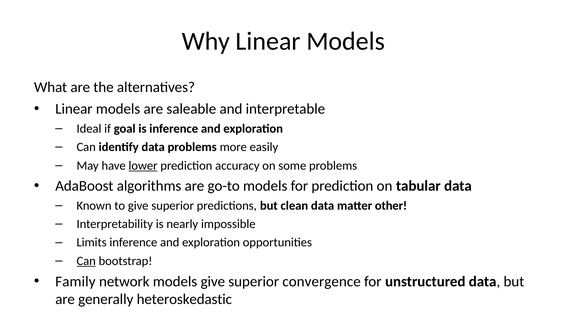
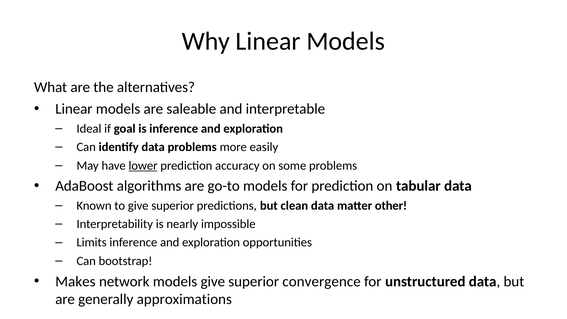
Can at (86, 261) underline: present -> none
Family: Family -> Makes
heteroskedastic: heteroskedastic -> approximations
